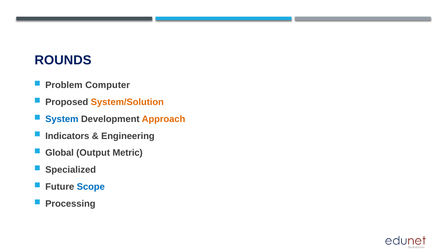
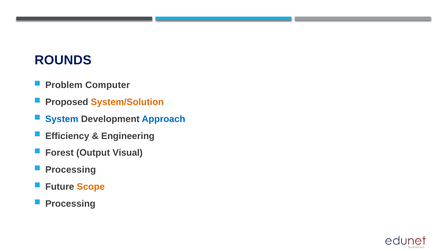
Approach colour: orange -> blue
Indicators: Indicators -> Efficiency
Global: Global -> Forest
Metric: Metric -> Visual
Specialized at (71, 170): Specialized -> Processing
Scope colour: blue -> orange
